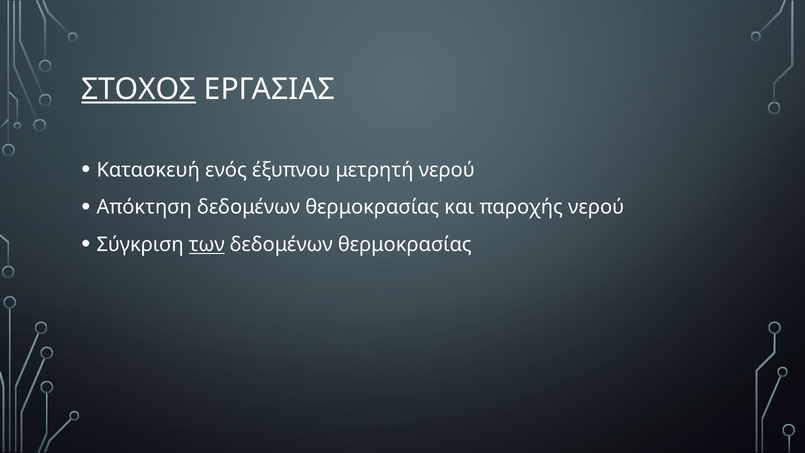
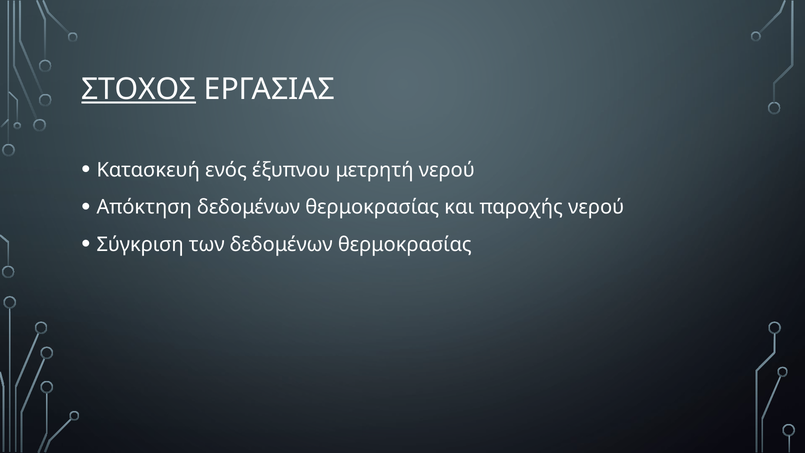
των underline: present -> none
